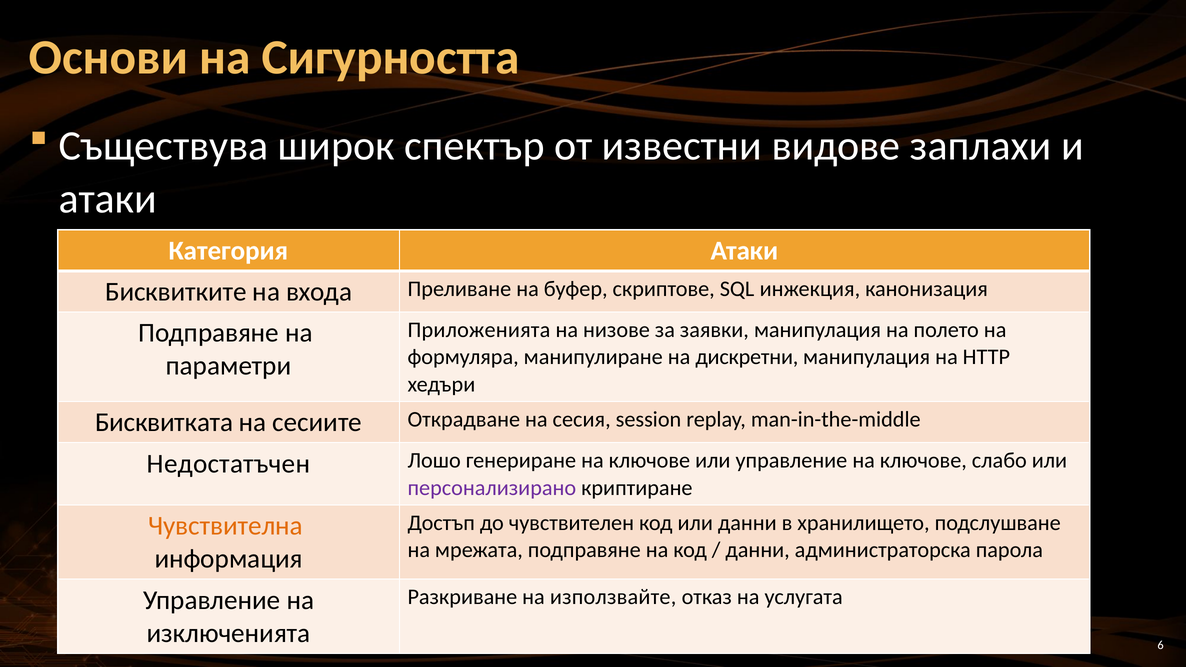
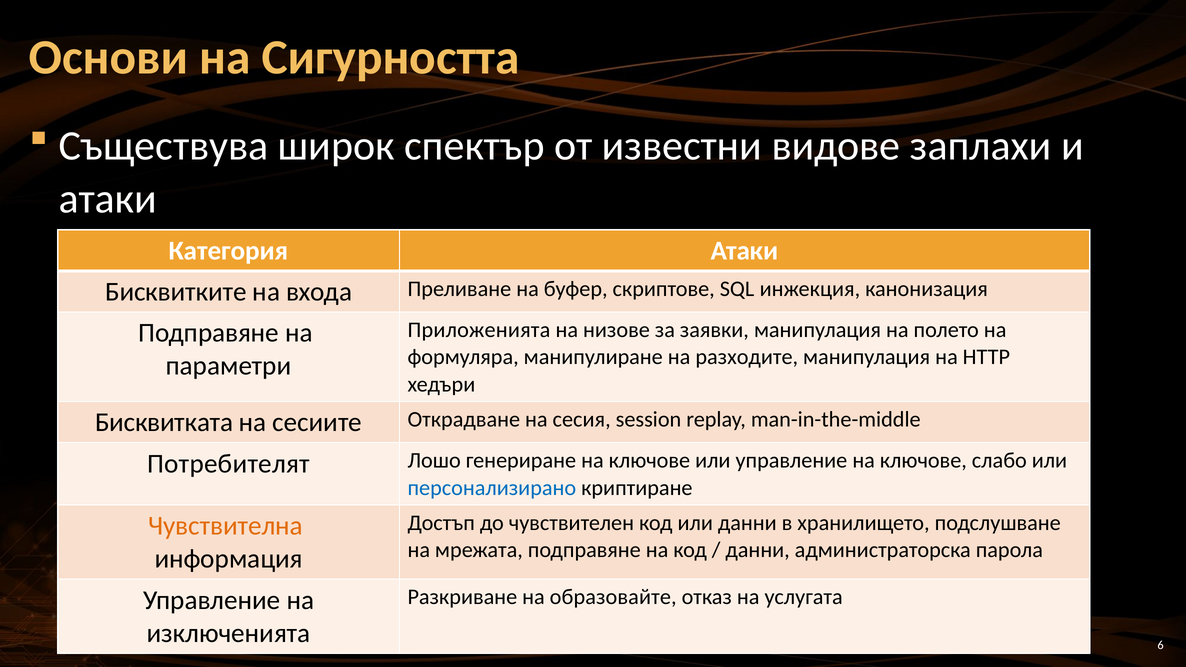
дискретни: дискретни -> разходите
Недостатъчен: Недостатъчен -> Потребителят
персонализирано colour: purple -> blue
използвайте: използвайте -> образовайте
